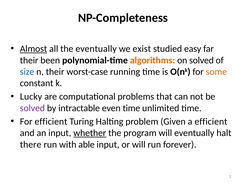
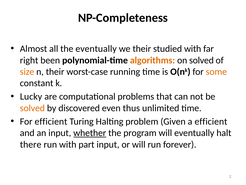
Almost underline: present -> none
we exist: exist -> their
studied easy: easy -> with
their at (29, 60): their -> right
size colour: blue -> orange
solved at (32, 108) colour: purple -> orange
intractable: intractable -> discovered
even time: time -> thus
able: able -> part
